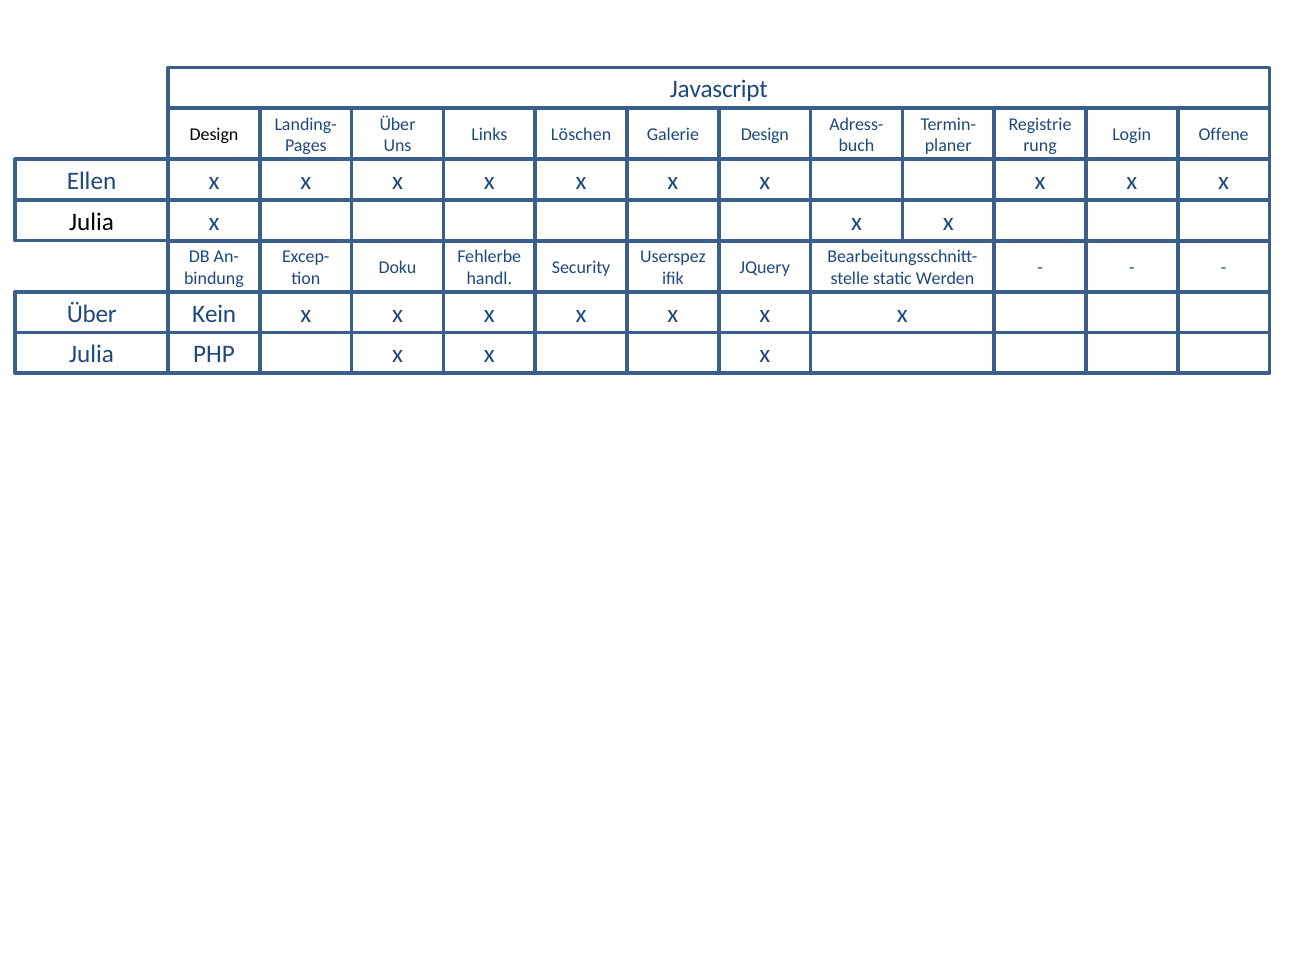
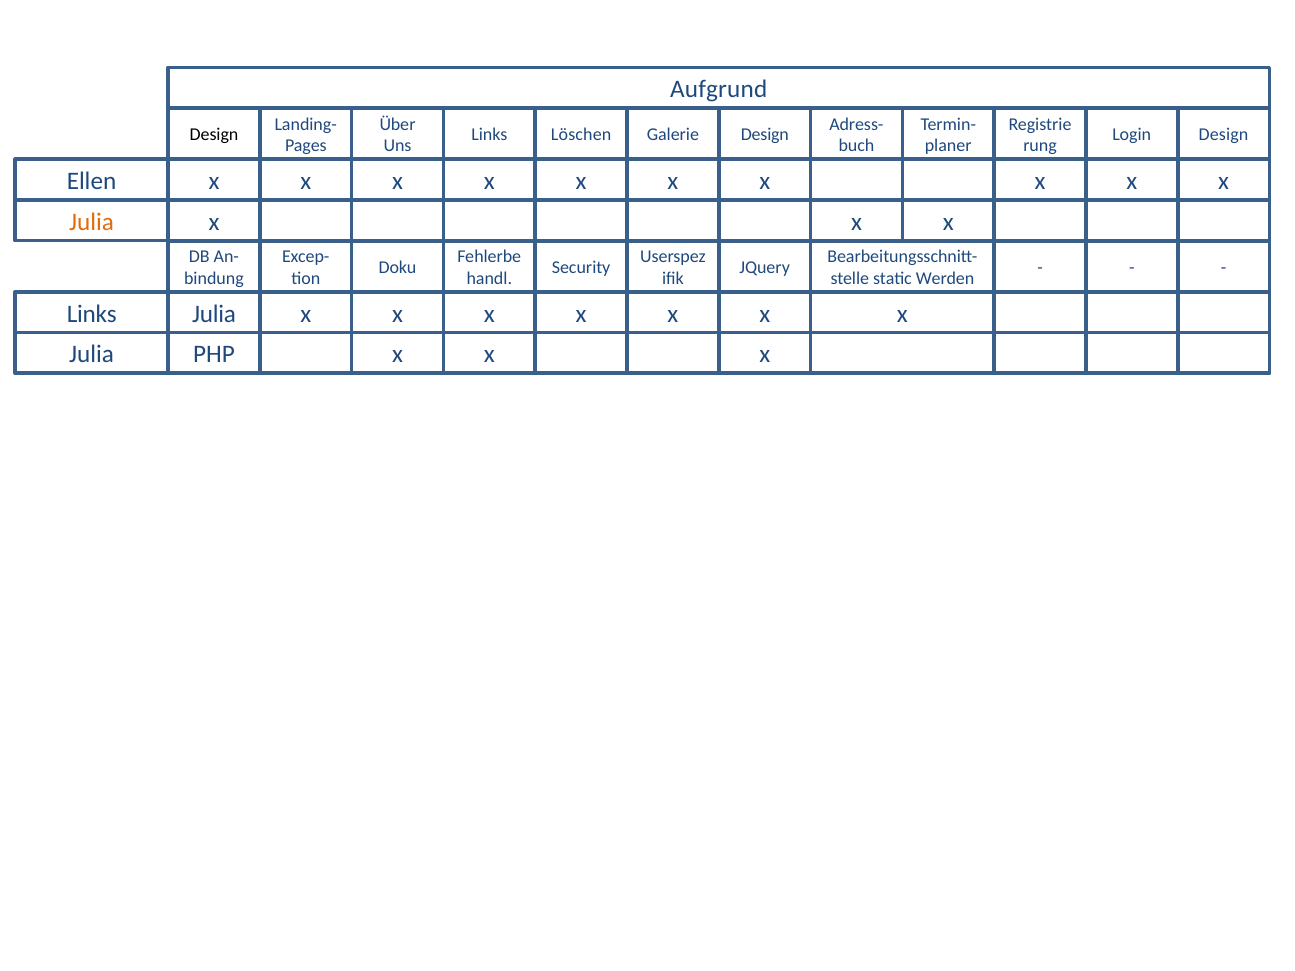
Javascript: Javascript -> Aufgrund
Login Offene: Offene -> Design
Julia at (92, 222) colour: black -> orange
Über at (92, 314): Über -> Links
Kein at (214, 314): Kein -> Julia
